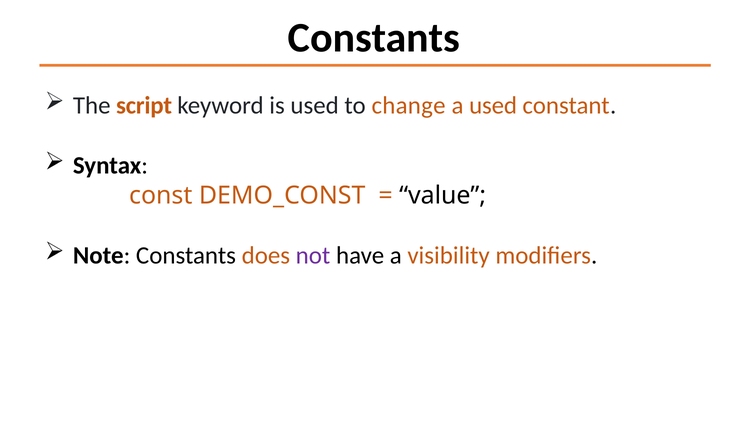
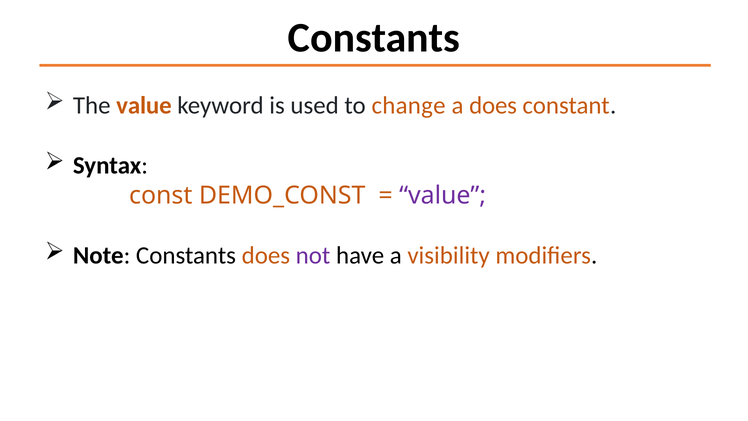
The script: script -> value
a used: used -> does
value at (443, 195) colour: black -> purple
